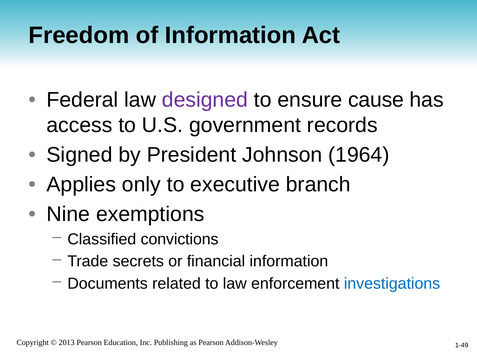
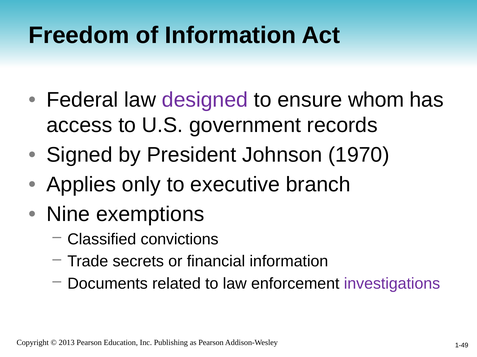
cause: cause -> whom
1964: 1964 -> 1970
investigations colour: blue -> purple
